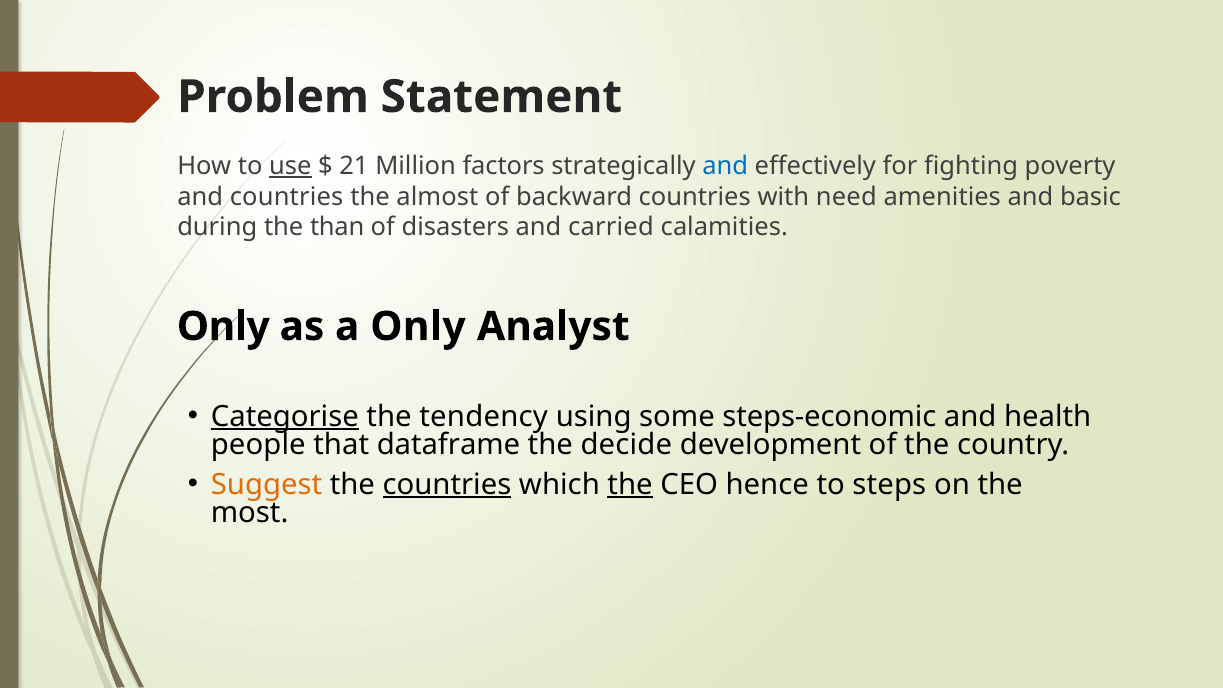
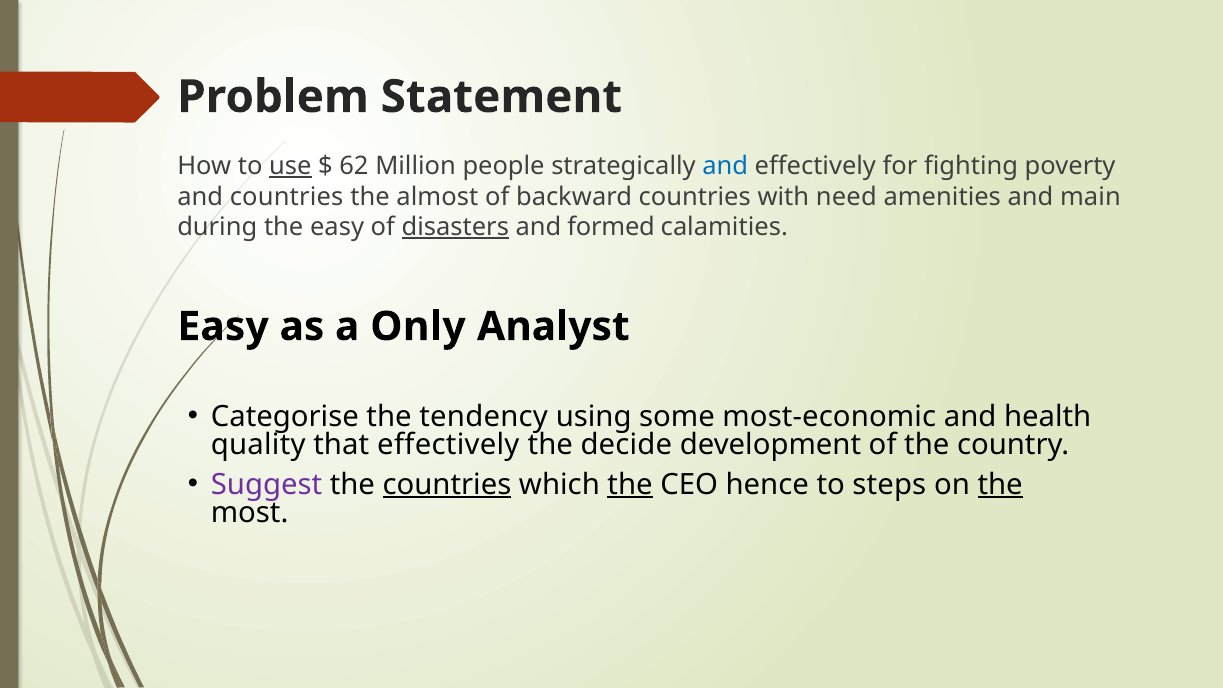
21: 21 -> 62
factors: factors -> people
basic: basic -> main
the than: than -> easy
disasters underline: none -> present
carried: carried -> formed
Only at (223, 327): Only -> Easy
Categorise underline: present -> none
steps-economic: steps-economic -> most-economic
people: people -> quality
that dataframe: dataframe -> effectively
Suggest colour: orange -> purple
the at (1000, 485) underline: none -> present
